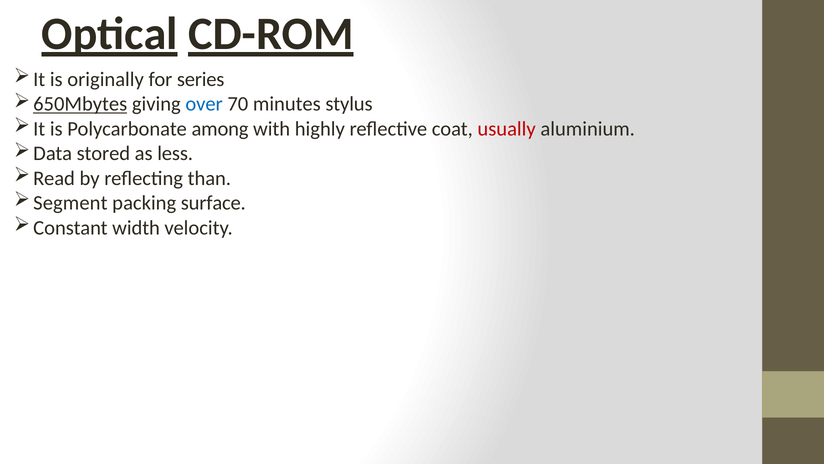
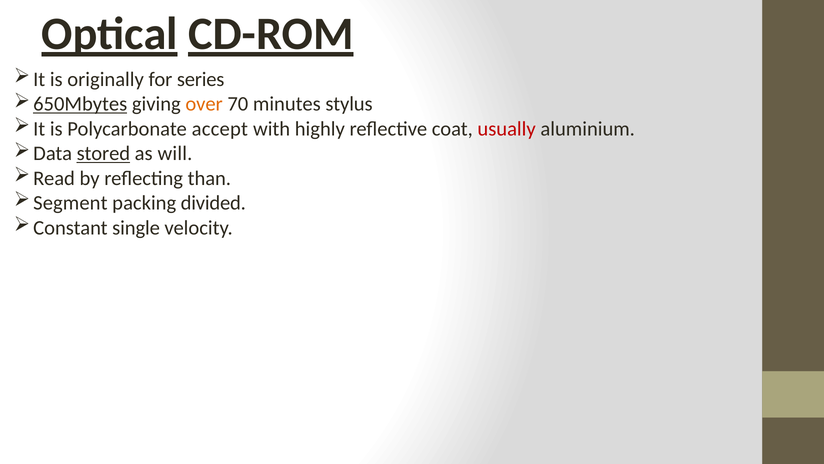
over colour: blue -> orange
among: among -> accept
stored underline: none -> present
less: less -> will
surface: surface -> divided
width: width -> single
